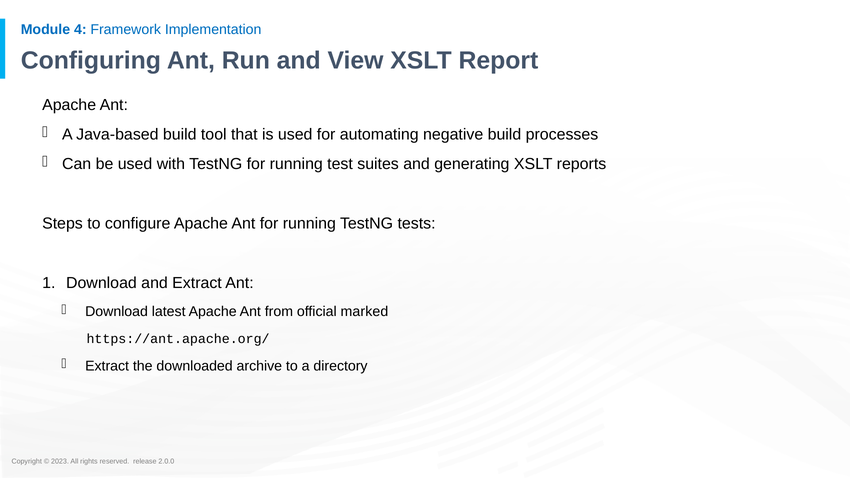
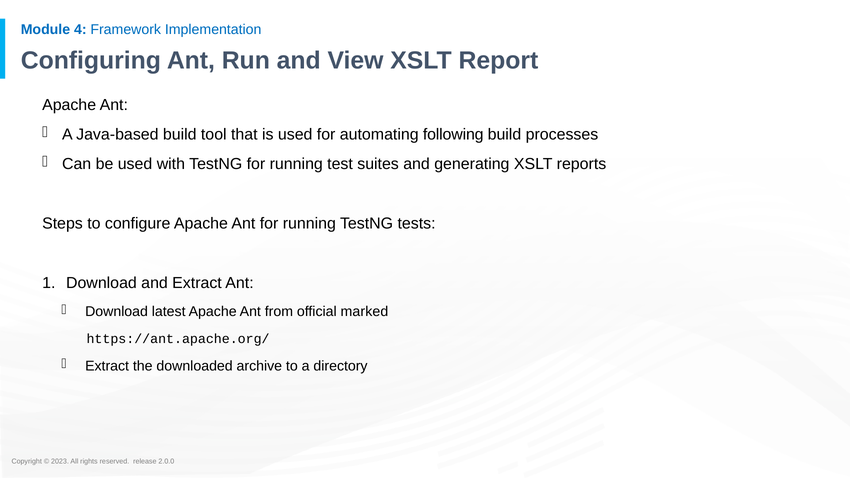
negative: negative -> following
